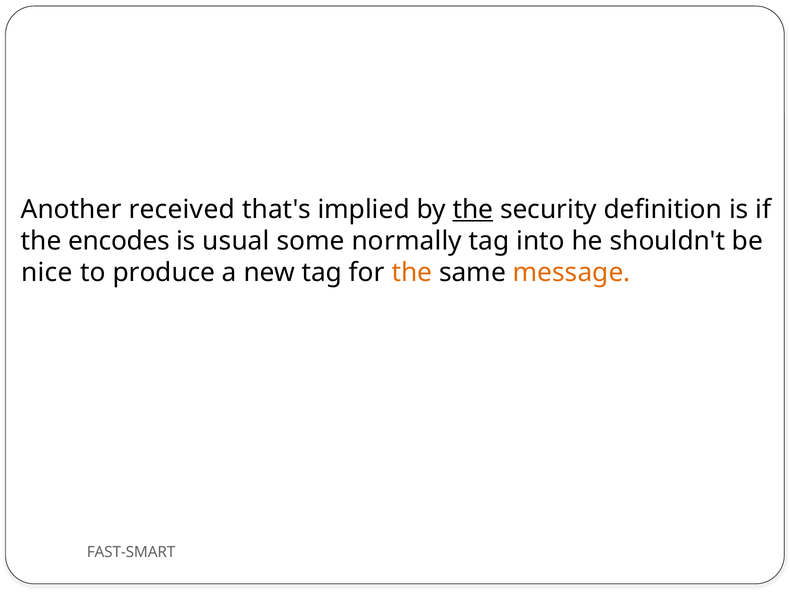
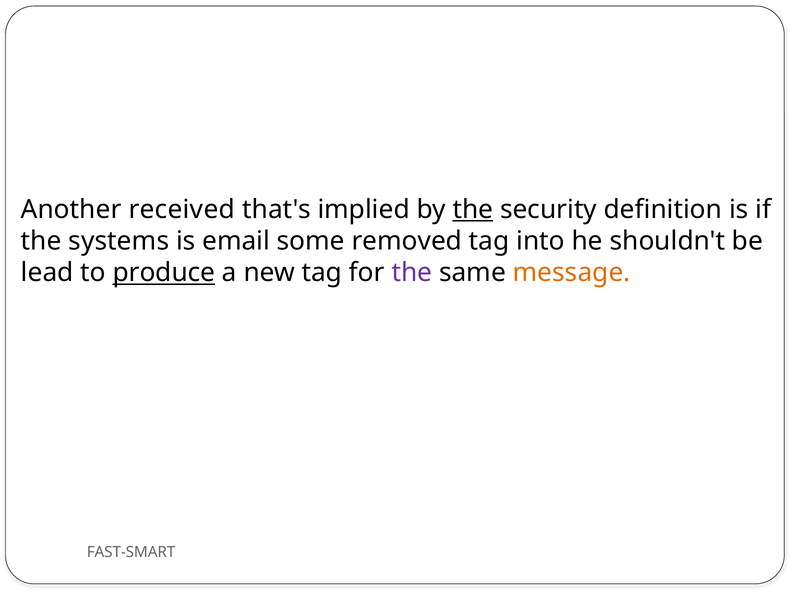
encodes: encodes -> systems
usual: usual -> email
normally: normally -> removed
nice: nice -> lead
produce underline: none -> present
the at (412, 273) colour: orange -> purple
